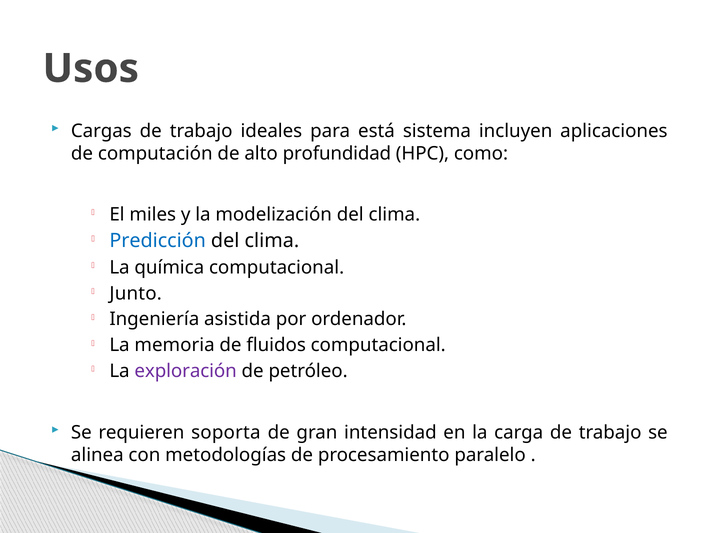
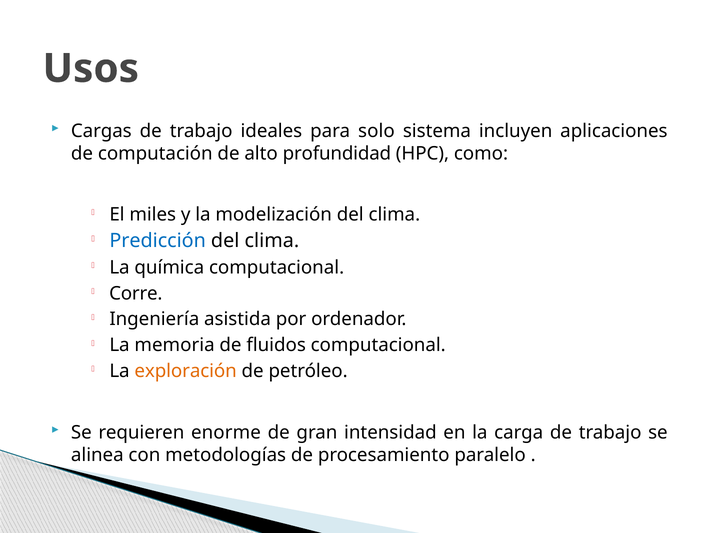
está: está -> solo
Junto: Junto -> Corre
exploración colour: purple -> orange
soporta: soporta -> enorme
